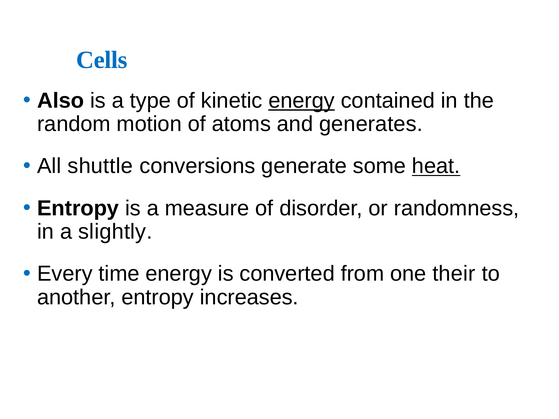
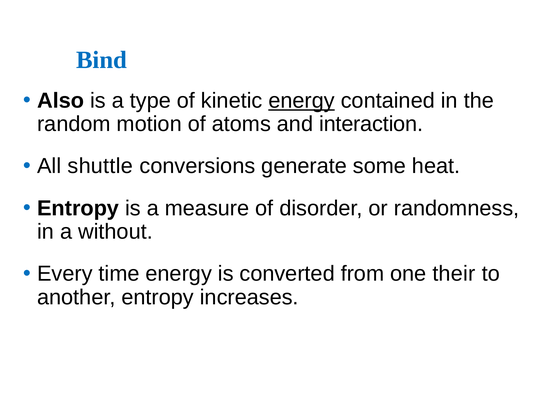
Cells: Cells -> Bind
generates: generates -> interaction
heat underline: present -> none
slightly: slightly -> without
